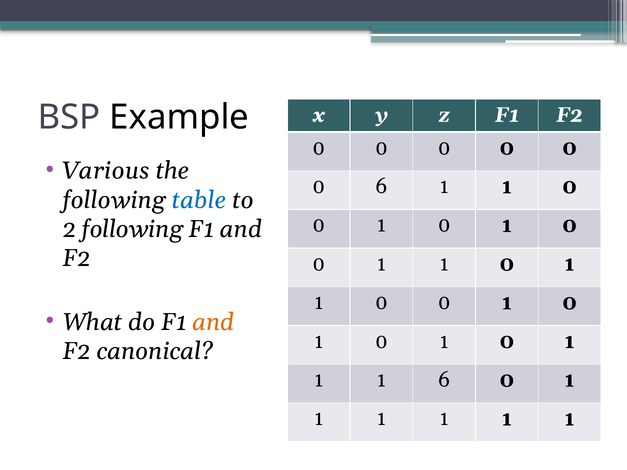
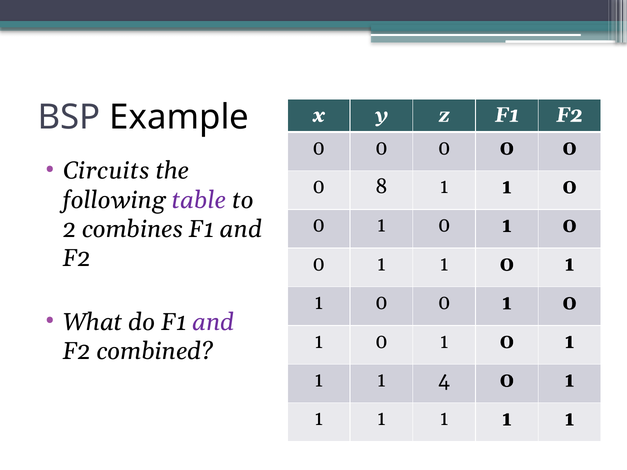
Various: Various -> Circuits
0 6: 6 -> 8
table colour: blue -> purple
2 following: following -> combines
and at (213, 322) colour: orange -> purple
canonical: canonical -> combined
1 6: 6 -> 4
